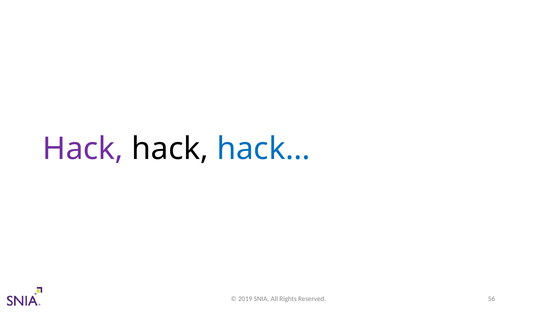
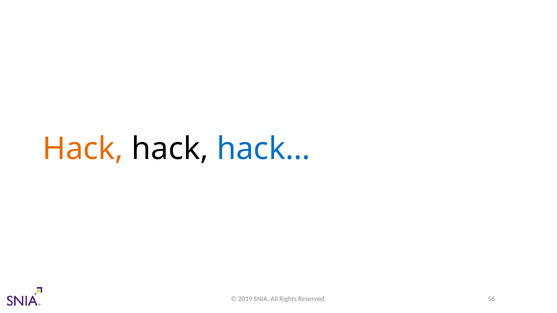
Hack at (83, 149) colour: purple -> orange
